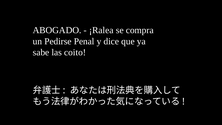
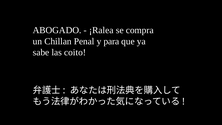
Pedirse: Pedirse -> Chillan
dice: dice -> para
